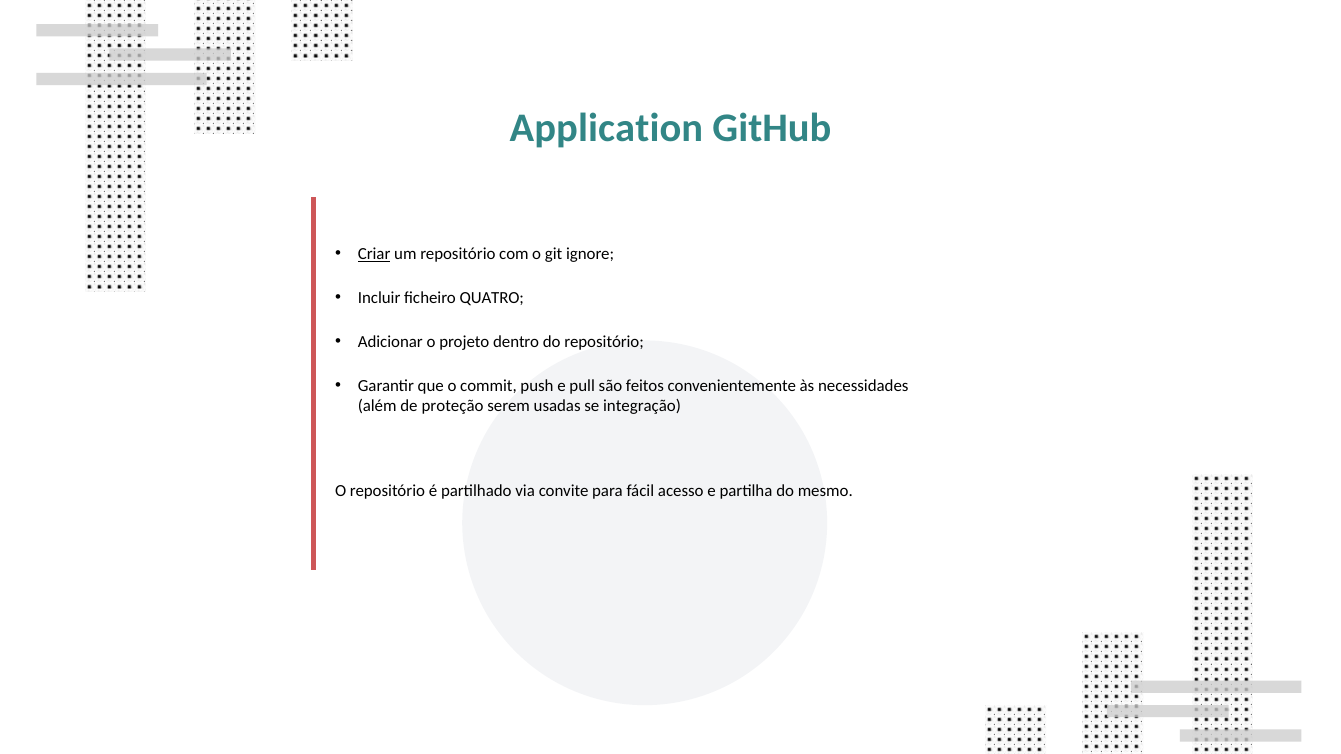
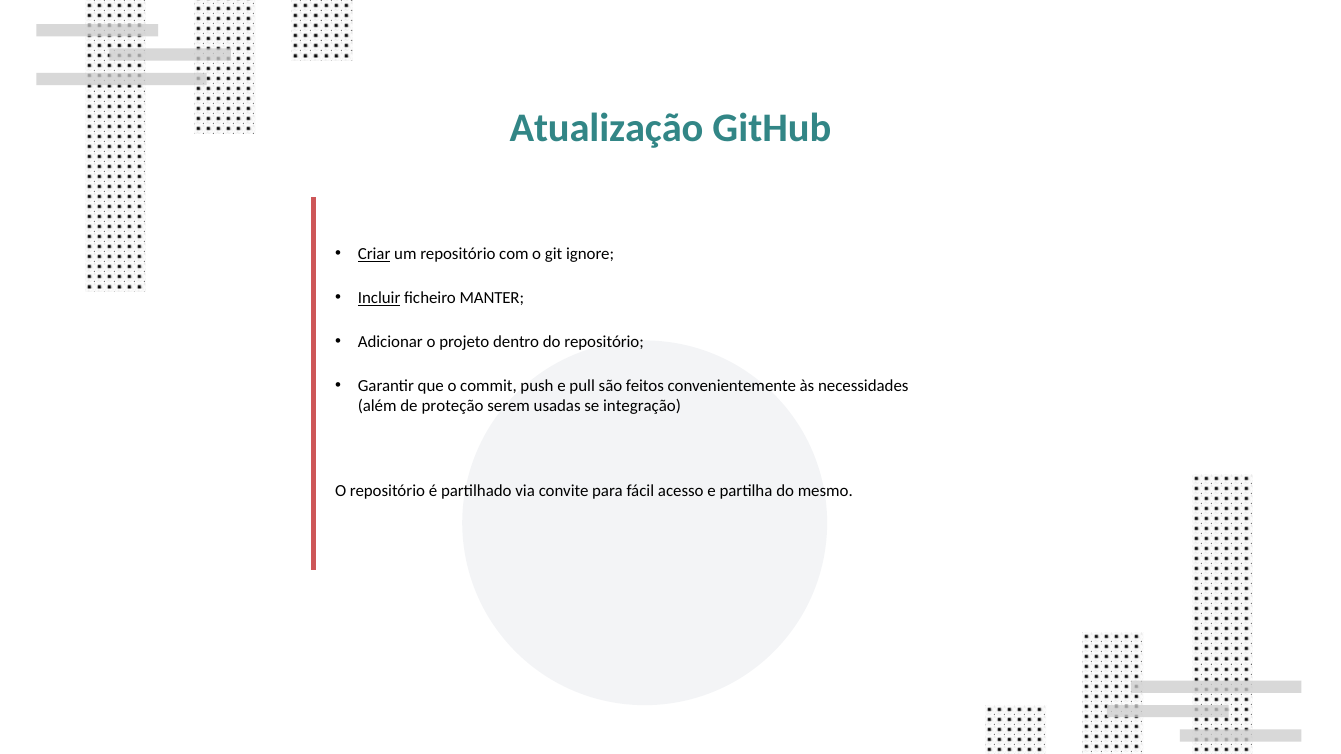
Application: Application -> Atualização
Incluir underline: none -> present
QUATRO: QUATRO -> MANTER
